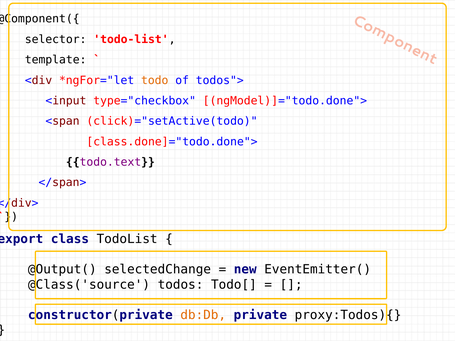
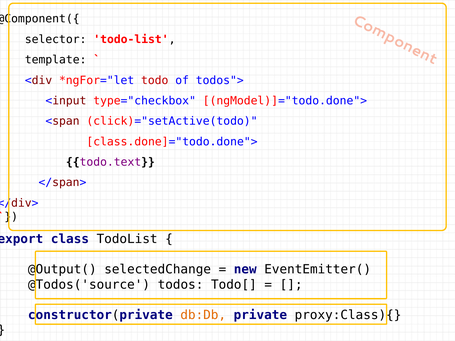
todo colour: orange -> red
@Class('source: @Class('source -> @Todos('source
proxy:Todos){: proxy:Todos){ -> proxy:Class){
